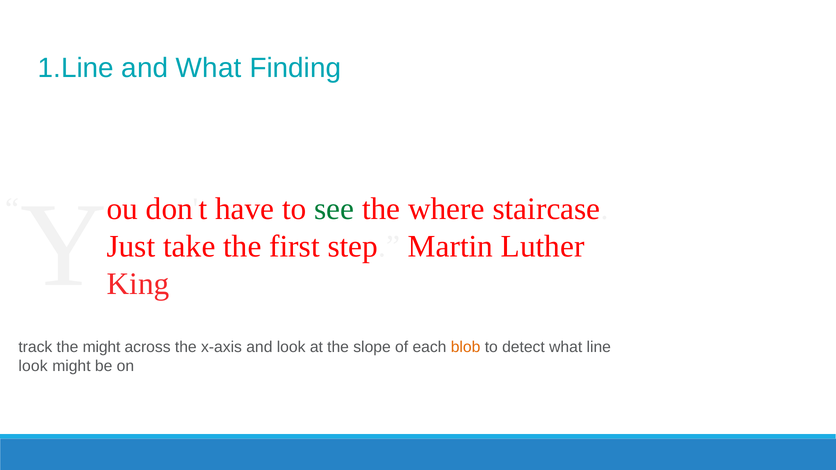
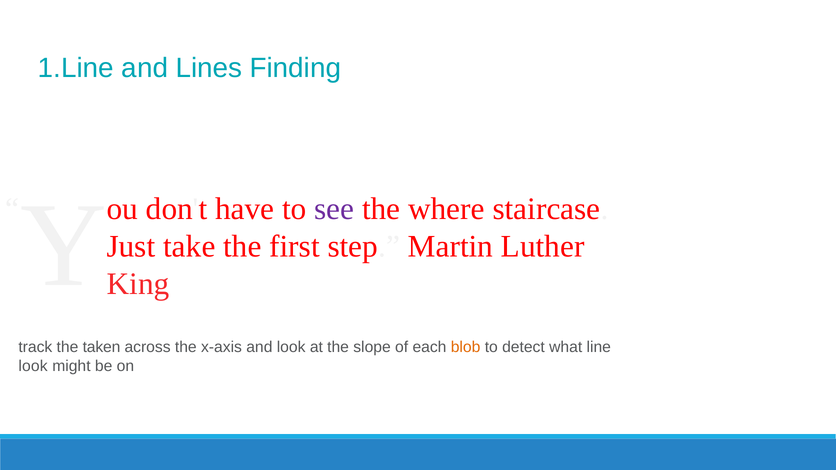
and What: What -> Lines
see colour: green -> purple
the might: might -> taken
